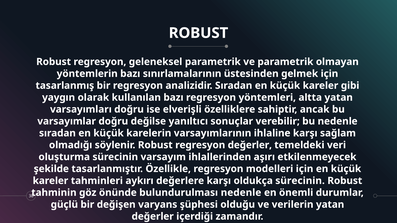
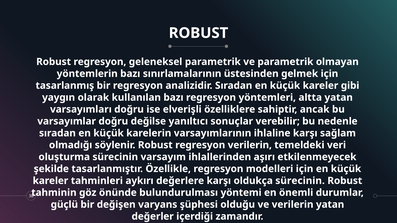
regresyon değerler: değerler -> verilerin
bulundurulması nedenle: nedenle -> yöntemi
